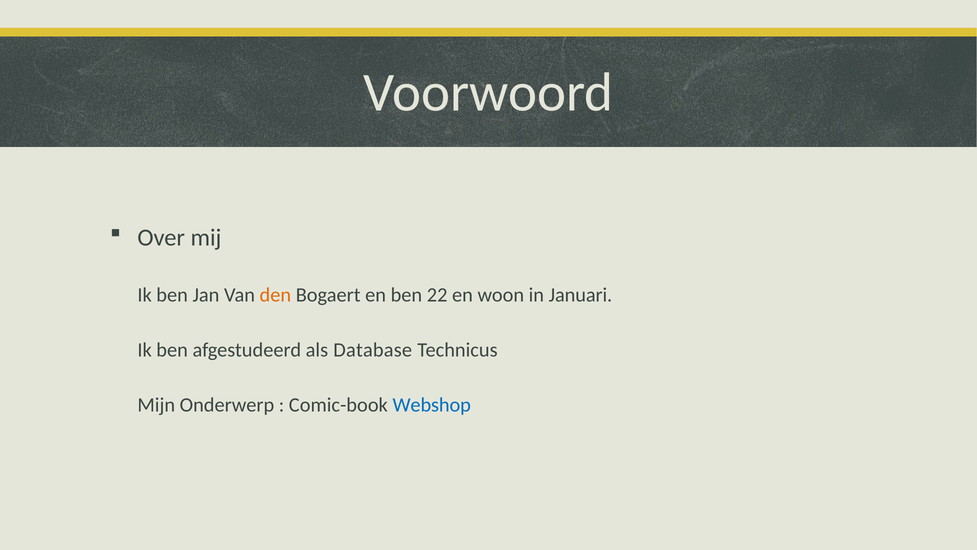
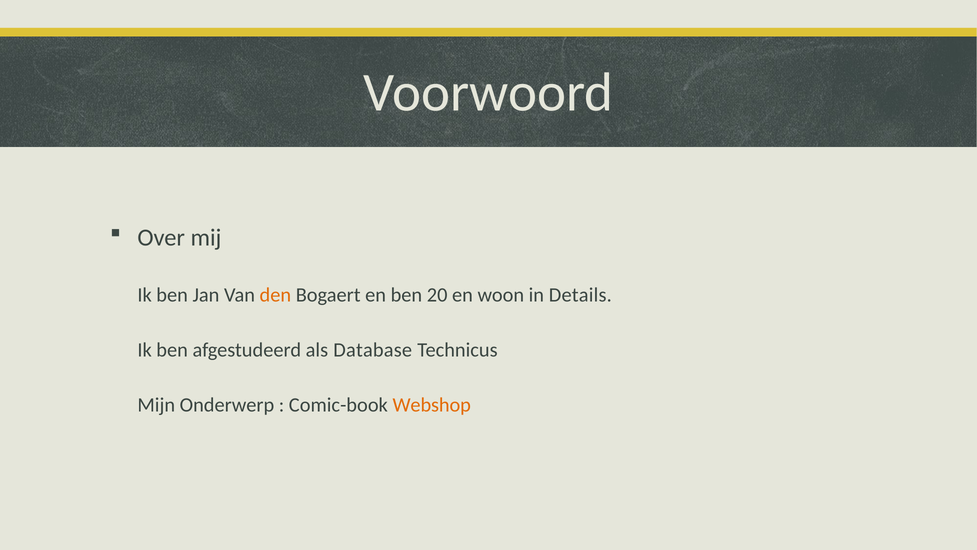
22: 22 -> 20
Januari: Januari -> Details
Webshop colour: blue -> orange
